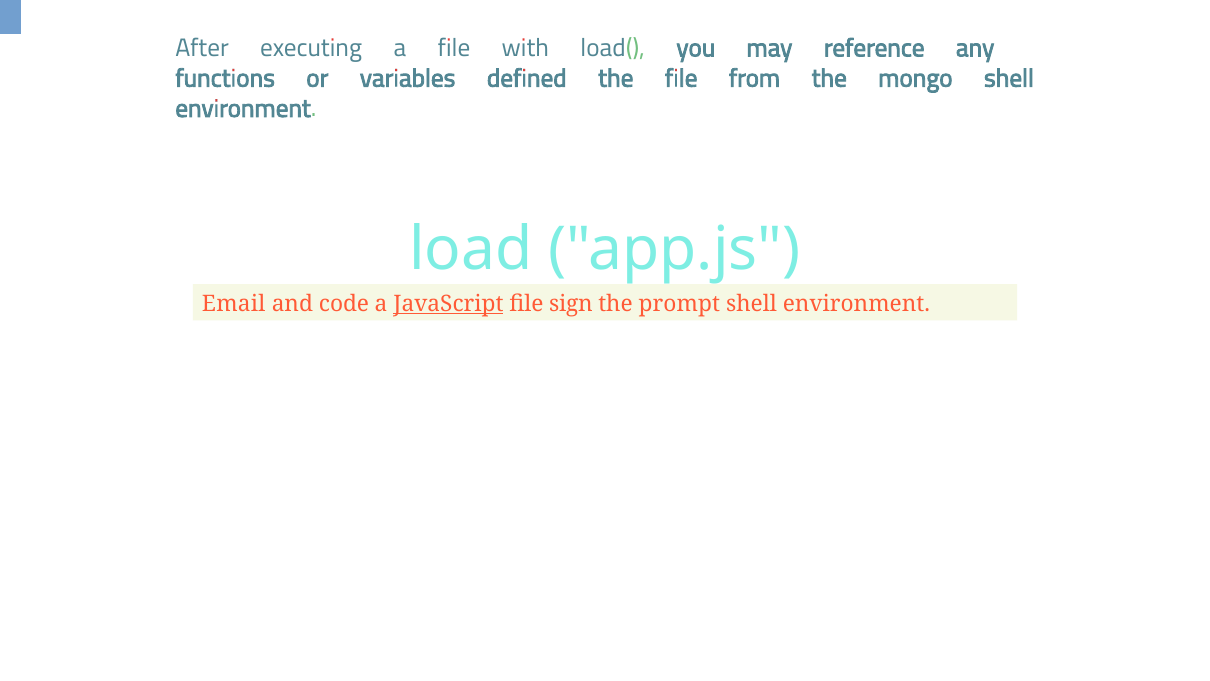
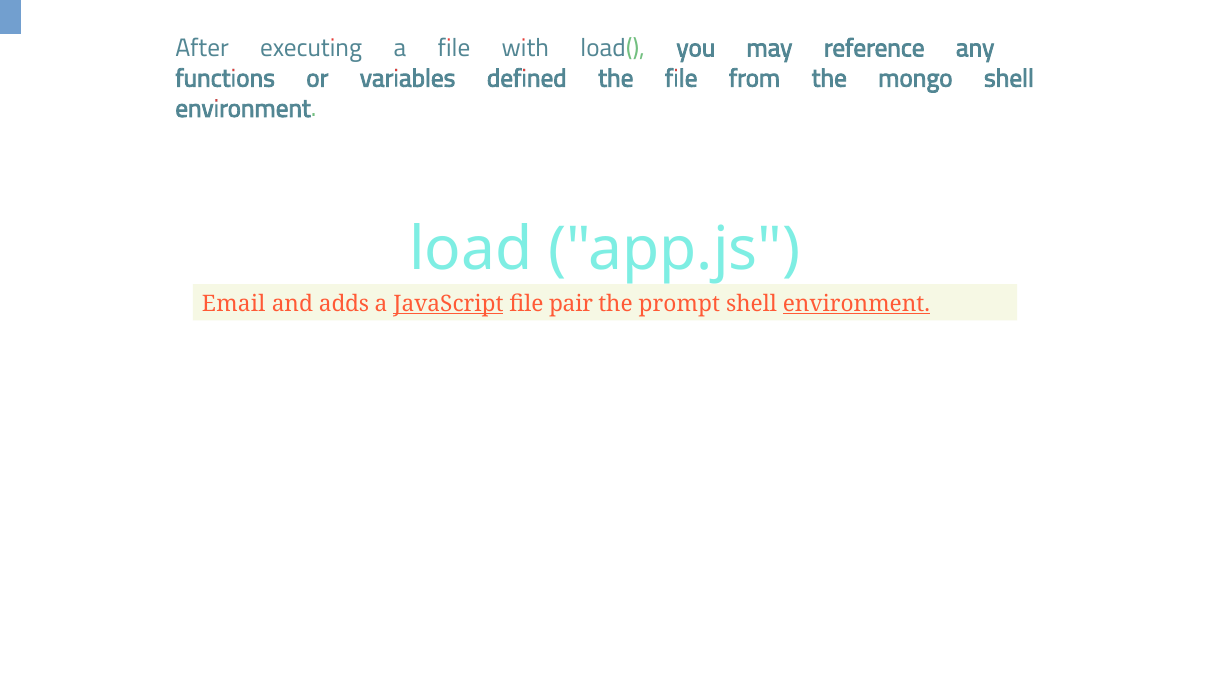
code: code -> adds
sign: sign -> pair
environment underline: none -> present
